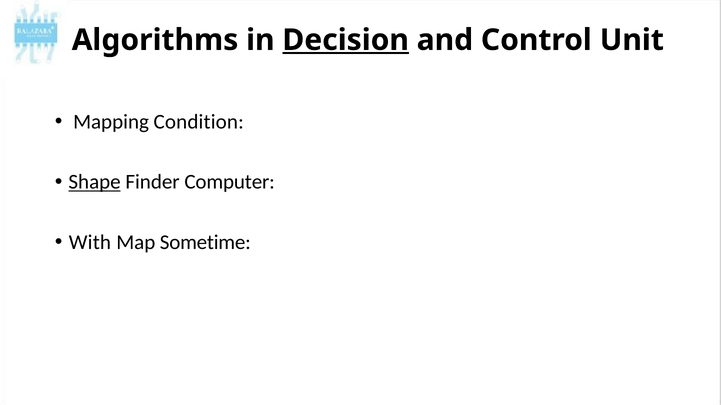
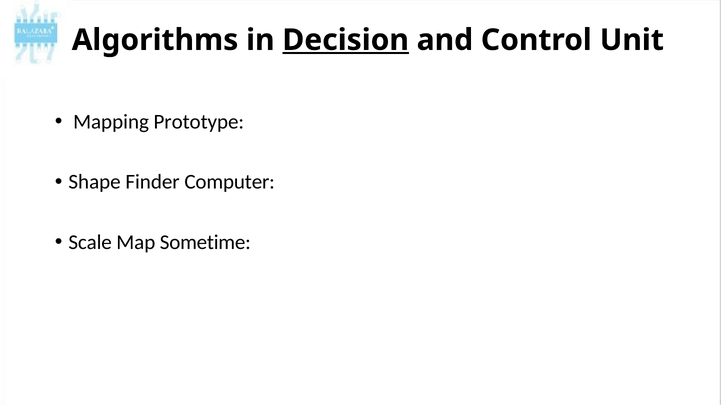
Condition: Condition -> Prototype
Shape underline: present -> none
With: With -> Scale
